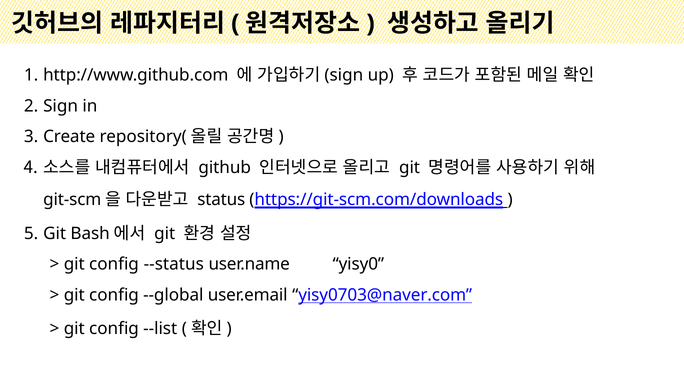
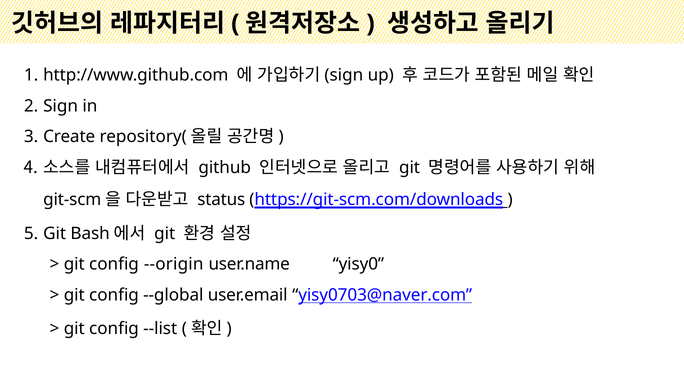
--status: --status -> --origin
